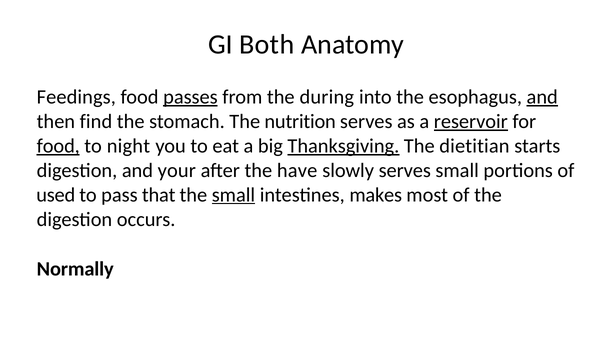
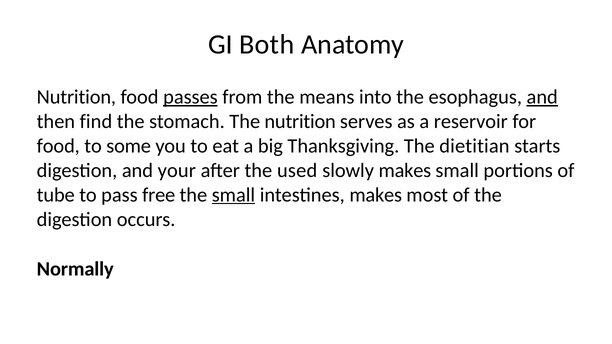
Feedings at (76, 97): Feedings -> Nutrition
during: during -> means
reservoir underline: present -> none
food at (58, 146) underline: present -> none
night: night -> some
Thanksgiving underline: present -> none
have: have -> used
slowly serves: serves -> makes
used: used -> tube
that: that -> free
